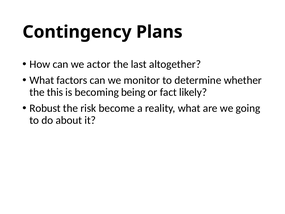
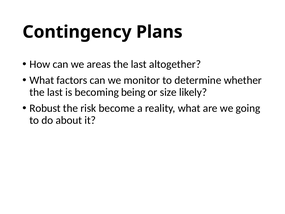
actor: actor -> areas
this at (55, 92): this -> last
fact: fact -> size
